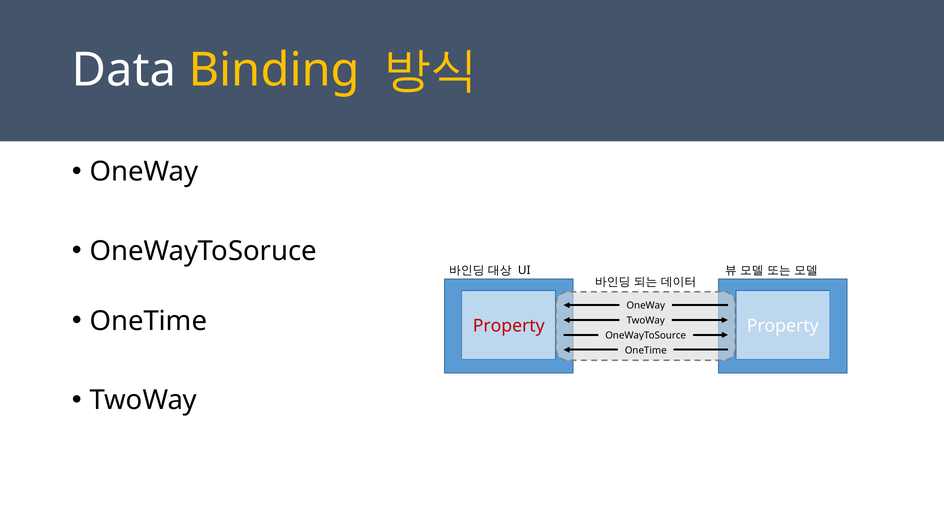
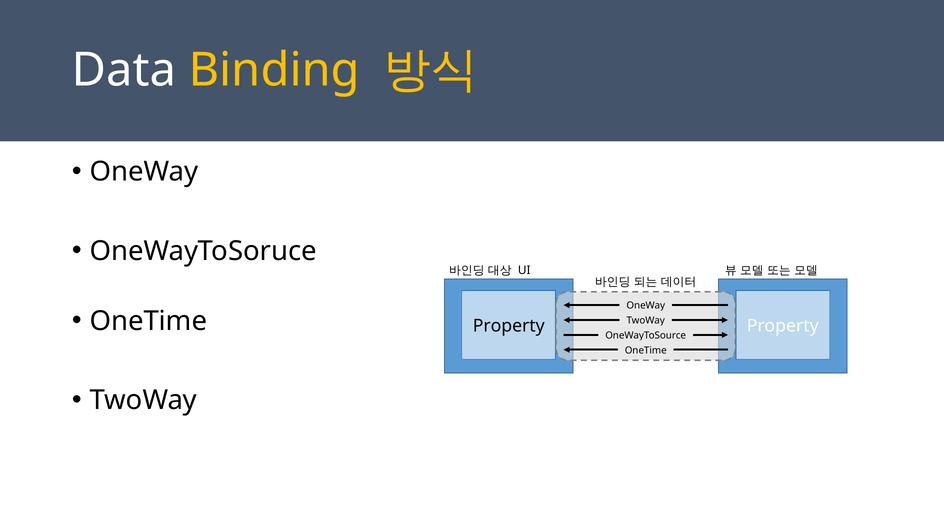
Property at (509, 326) colour: red -> black
